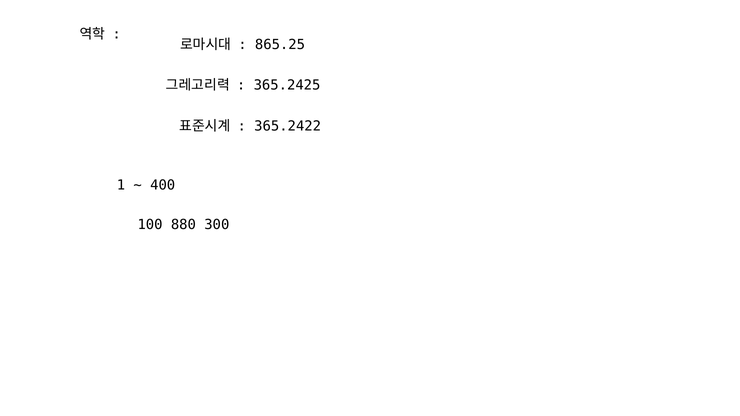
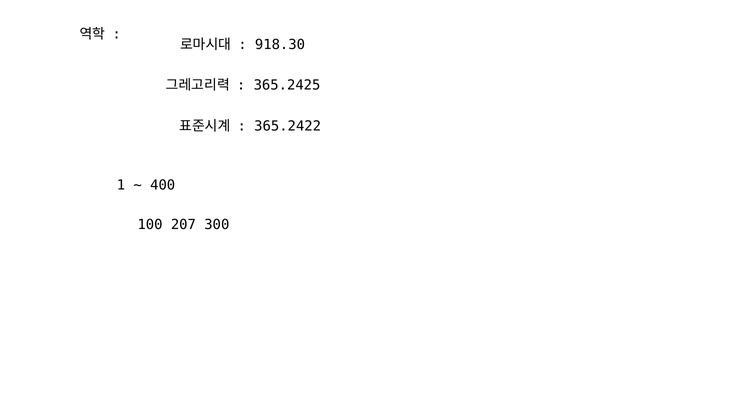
865.25: 865.25 -> 918.30
880: 880 -> 207
